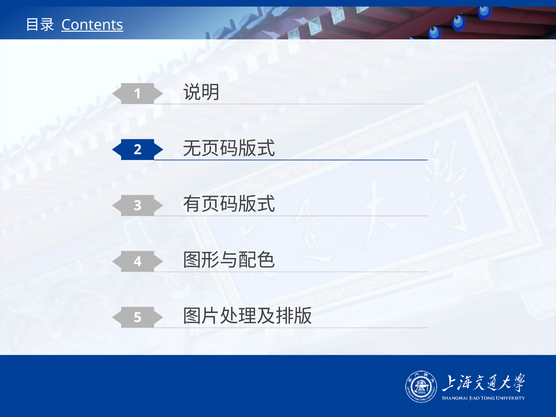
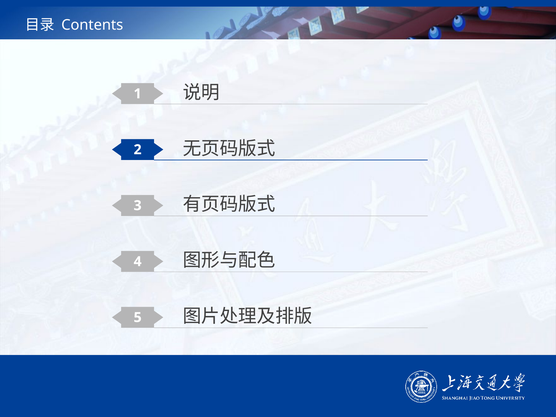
Contents underline: present -> none
